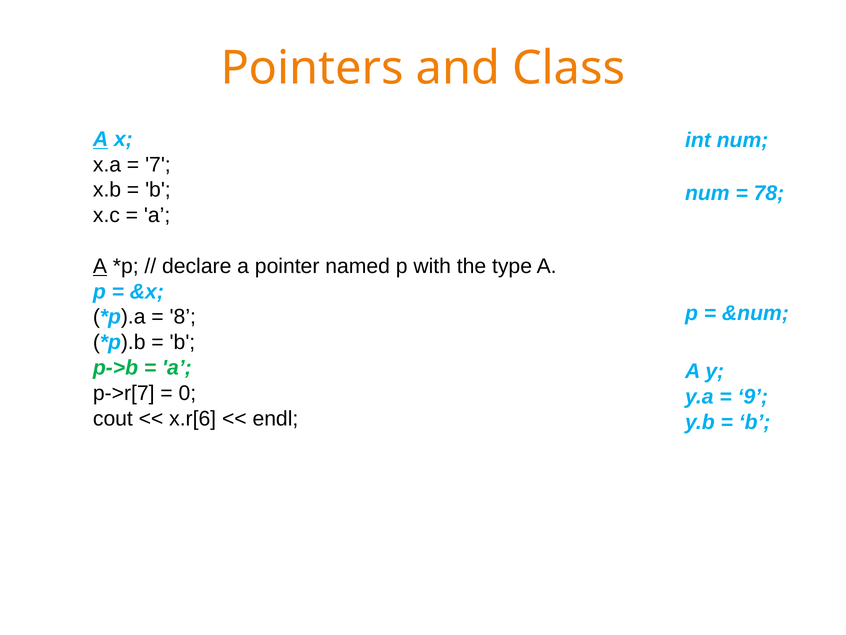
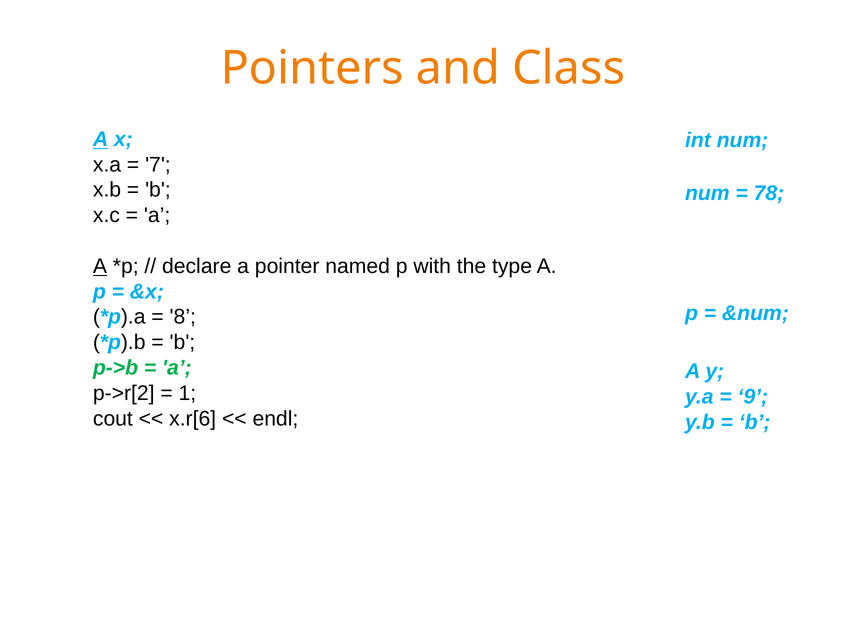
p->r[7: p->r[7 -> p->r[2
0: 0 -> 1
